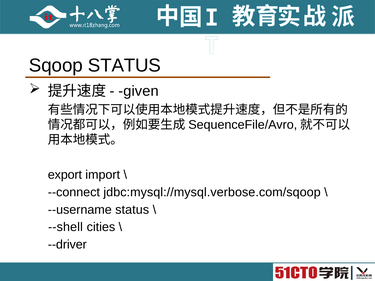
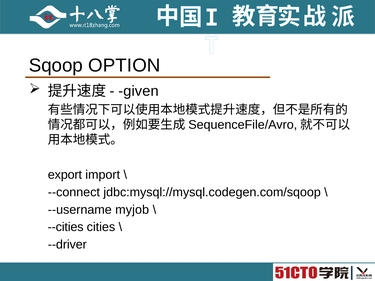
Sqoop STATUS: STATUS -> OPTION
jdbc:mysql://mysql.verbose.com/sqoop: jdbc:mysql://mysql.verbose.com/sqoop -> jdbc:mysql://mysql.codegen.com/sqoop
--username status: status -> myjob
--shell: --shell -> --cities
